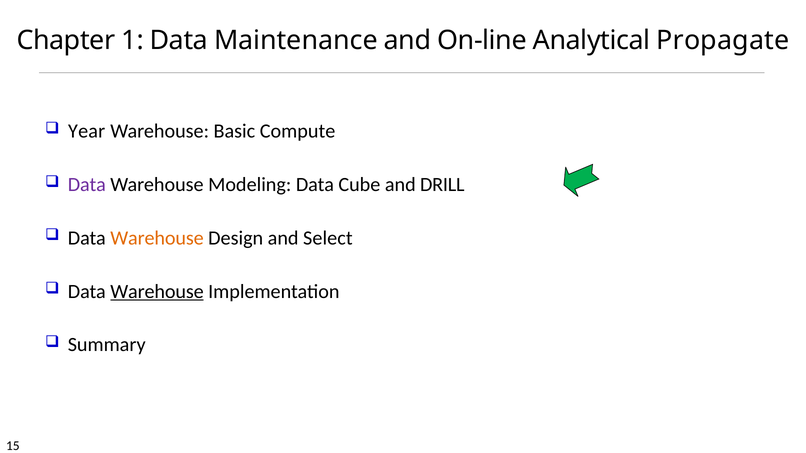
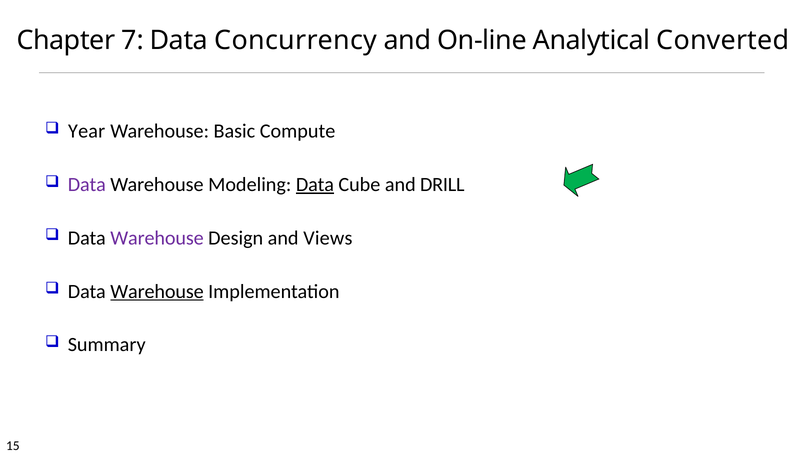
1: 1 -> 7
Maintenance: Maintenance -> Concurrency
Propagate: Propagate -> Converted
Data at (315, 185) underline: none -> present
Warehouse at (157, 238) colour: orange -> purple
Select: Select -> Views
